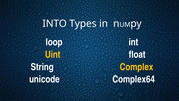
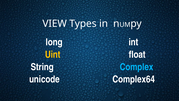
INTO: INTO -> VIEW
loop: loop -> long
Complex colour: yellow -> light blue
